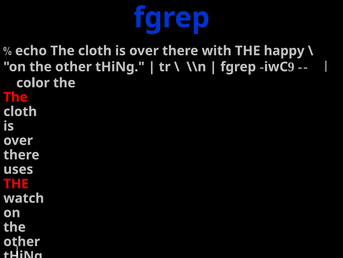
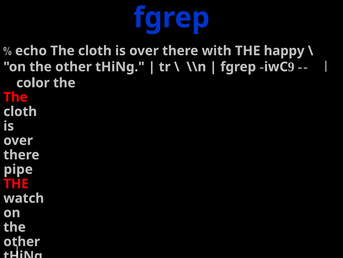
uses: uses -> pipe
